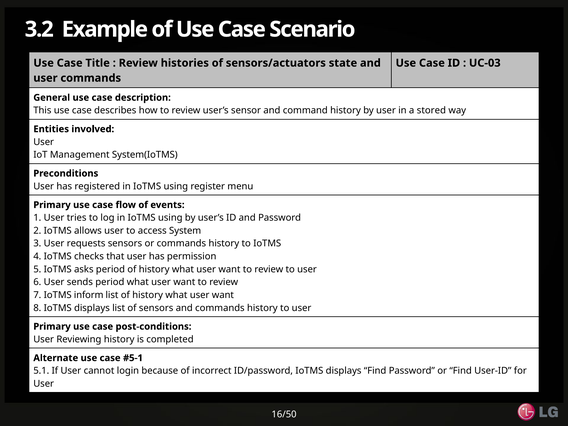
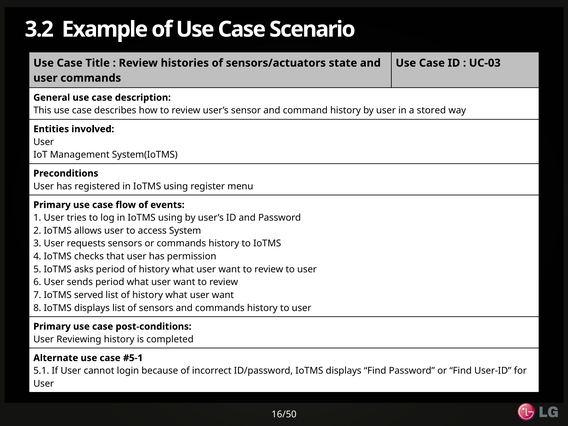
inform: inform -> served
